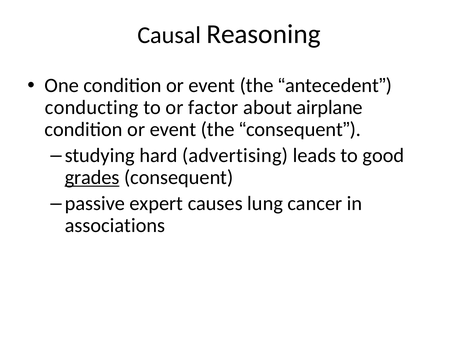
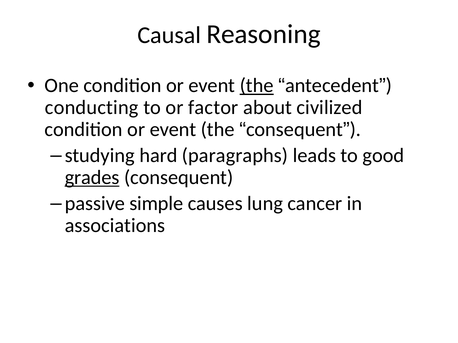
the at (257, 86) underline: none -> present
airplane: airplane -> civilized
advertising: advertising -> paragraphs
expert: expert -> simple
